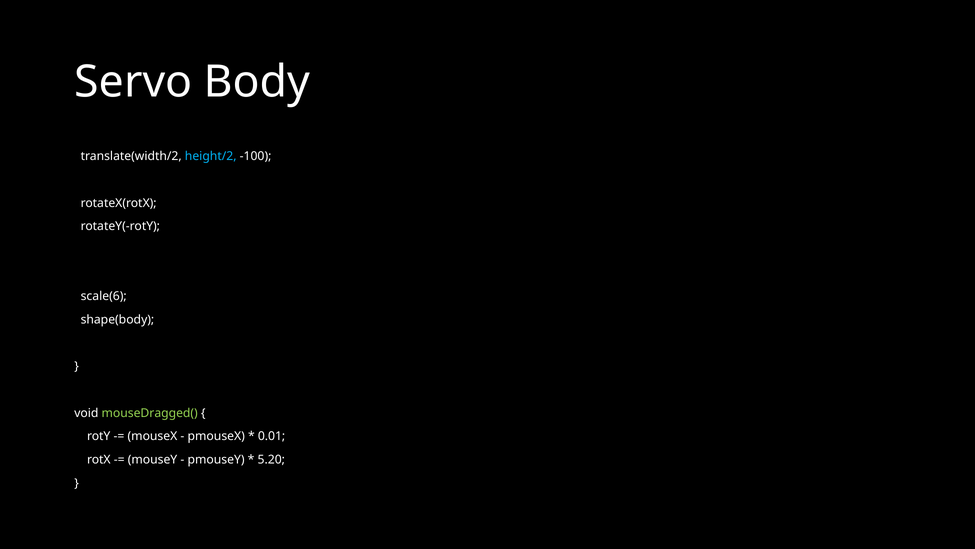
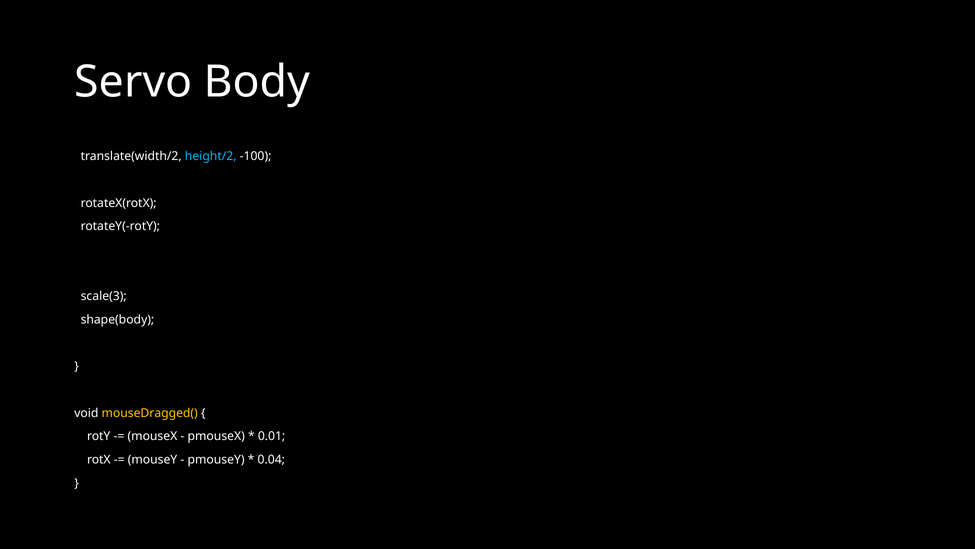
scale(6: scale(6 -> scale(3
mouseDragged( colour: light green -> yellow
5.20: 5.20 -> 0.04
